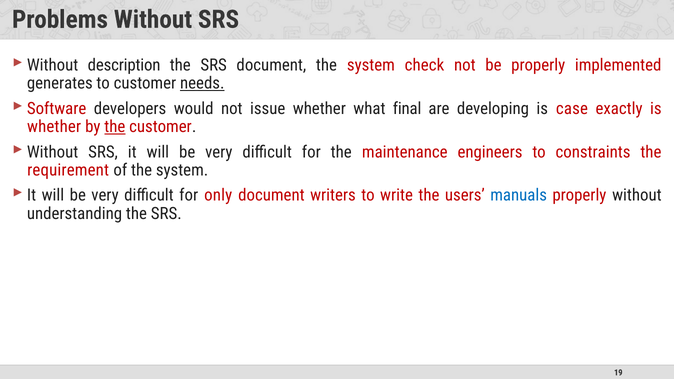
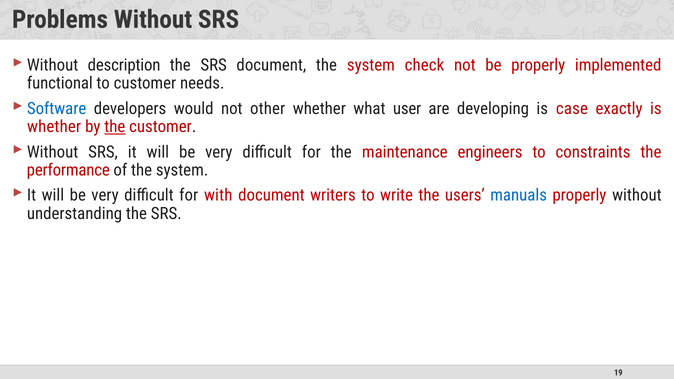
generates: generates -> functional
needs underline: present -> none
Software colour: red -> blue
issue: issue -> other
final: final -> user
requirement: requirement -> performance
only: only -> with
